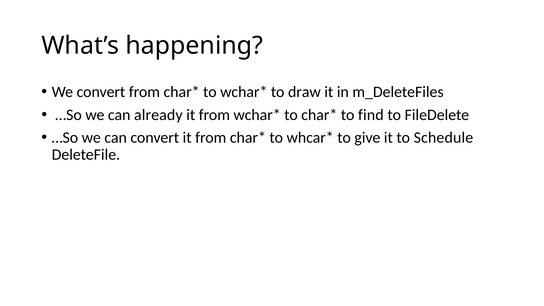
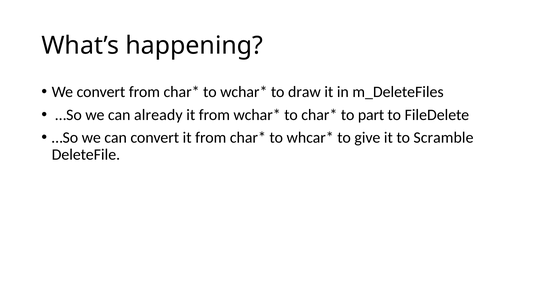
find: find -> part
Schedule: Schedule -> Scramble
